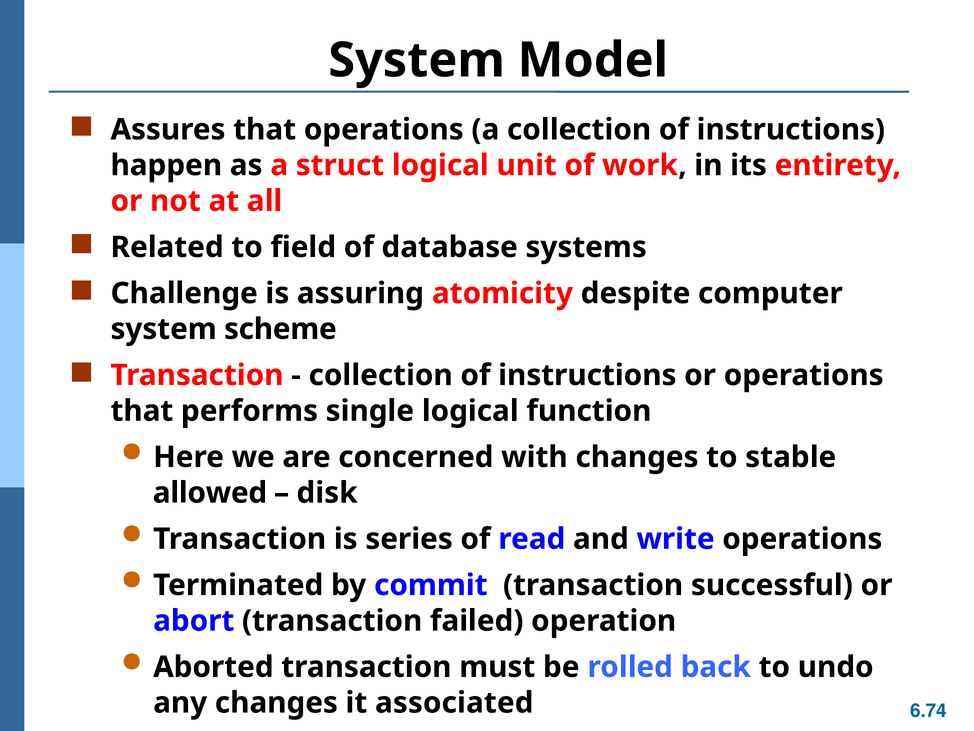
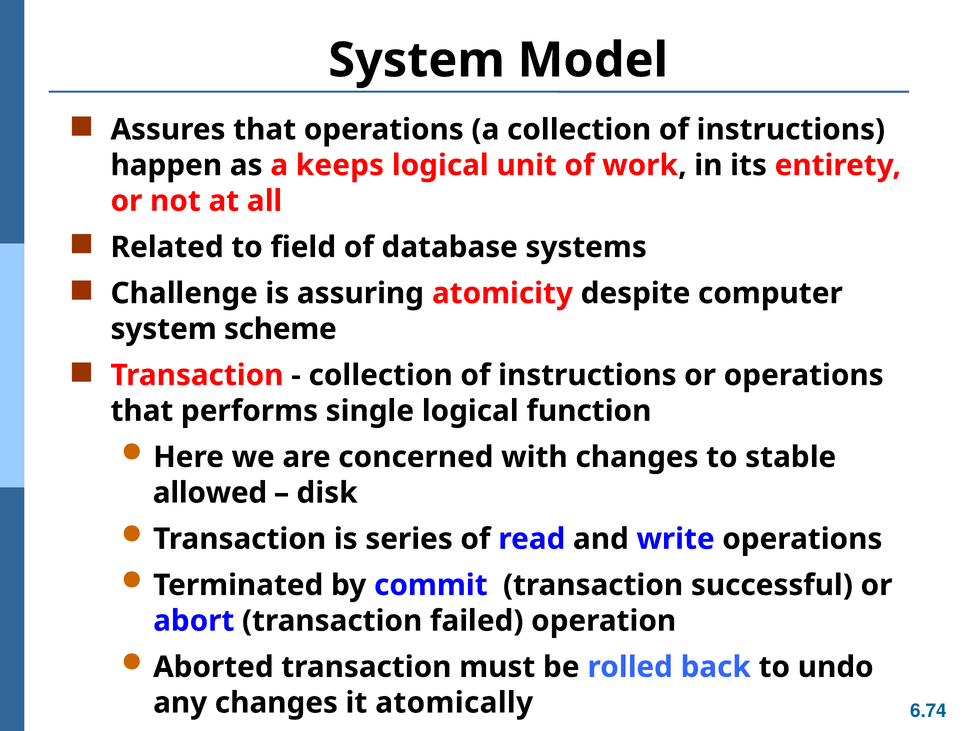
struct: struct -> keeps
associated: associated -> atomically
